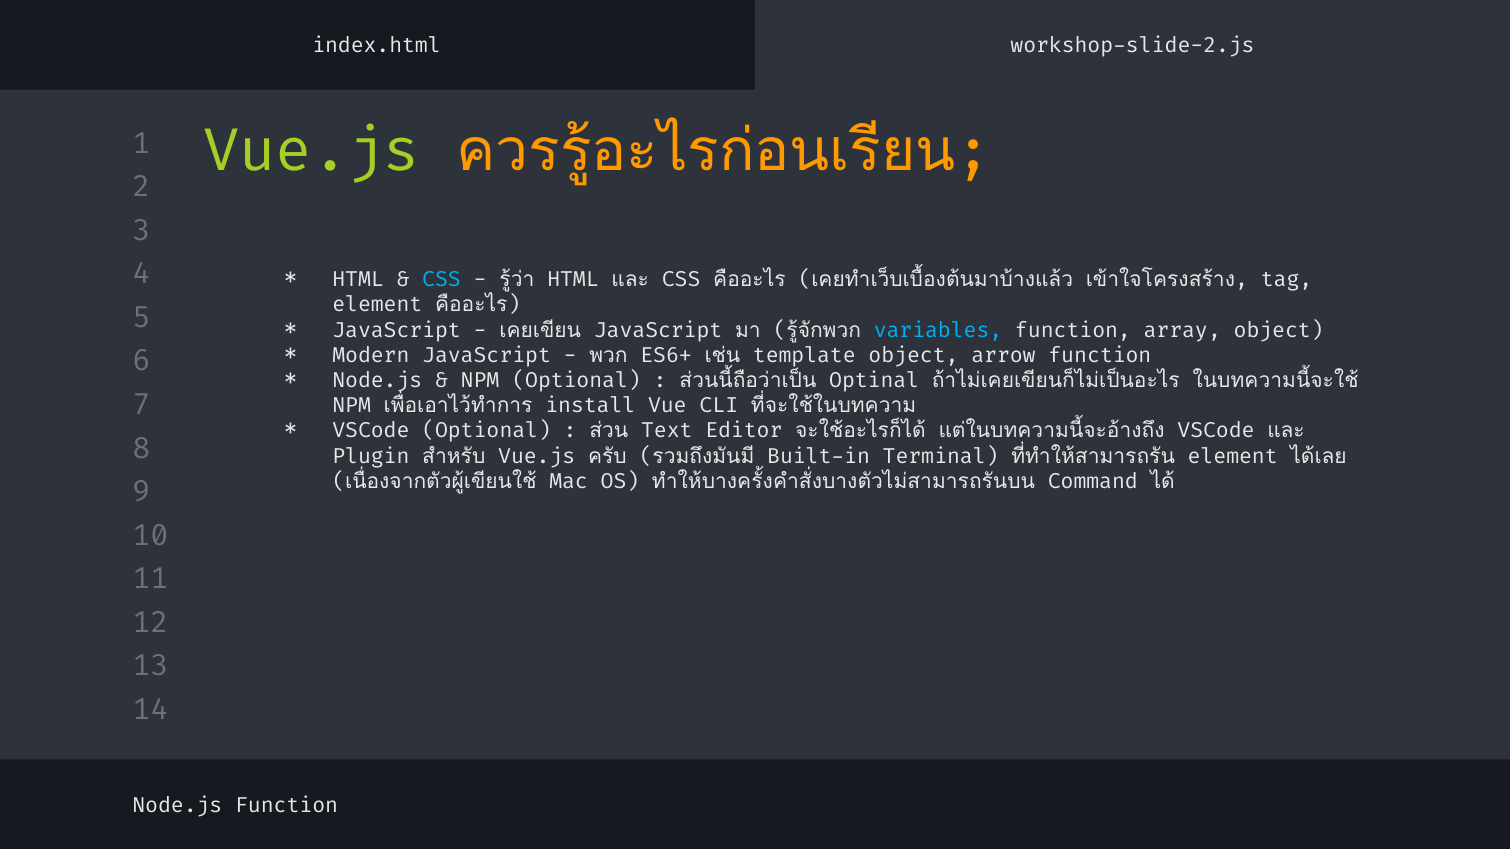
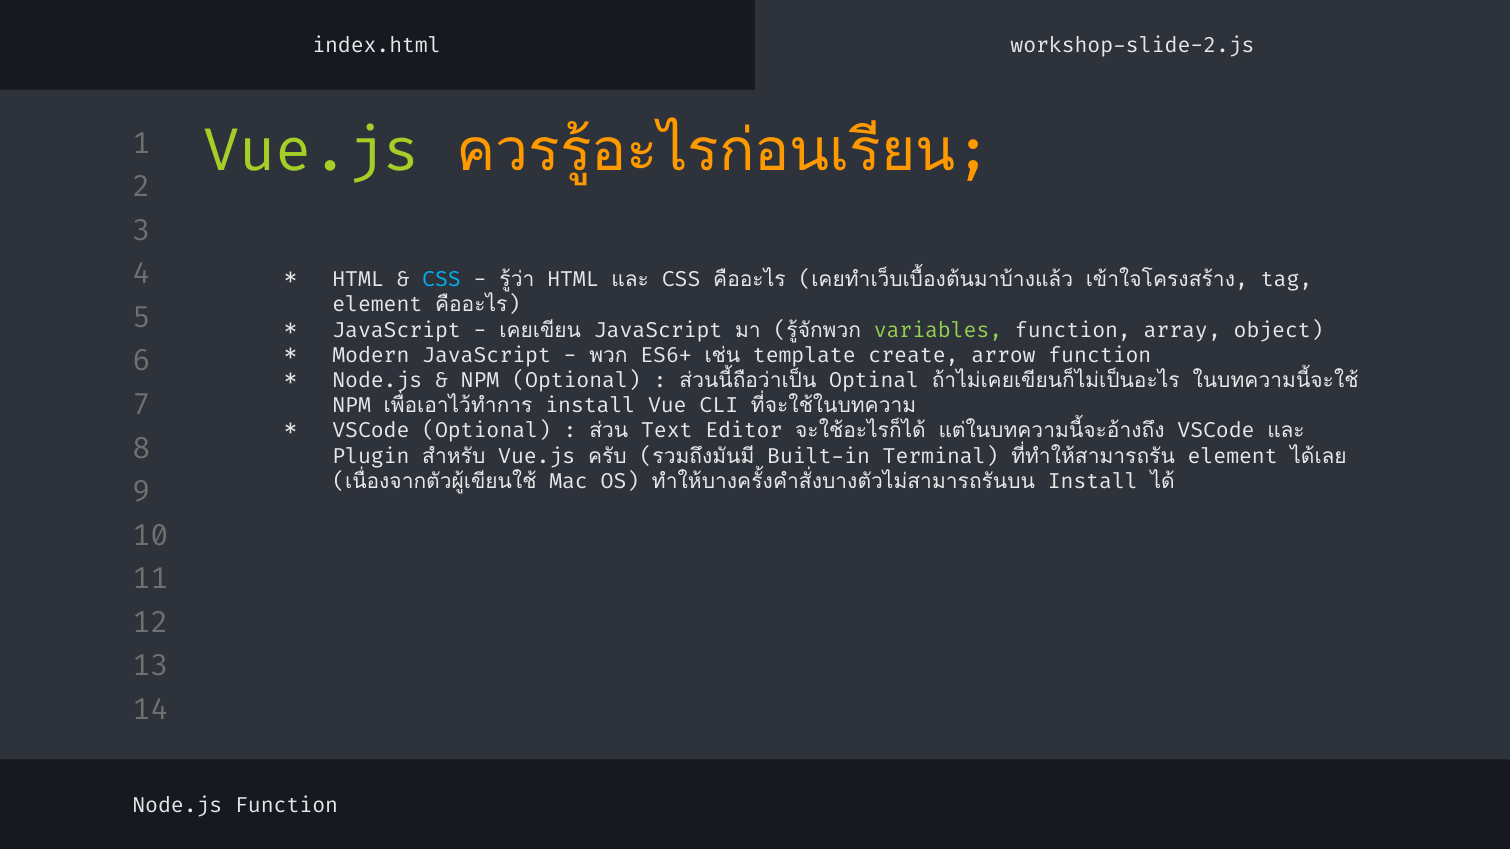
variables colour: light blue -> light green
template object: object -> create
Command at (1093, 482): Command -> Install
